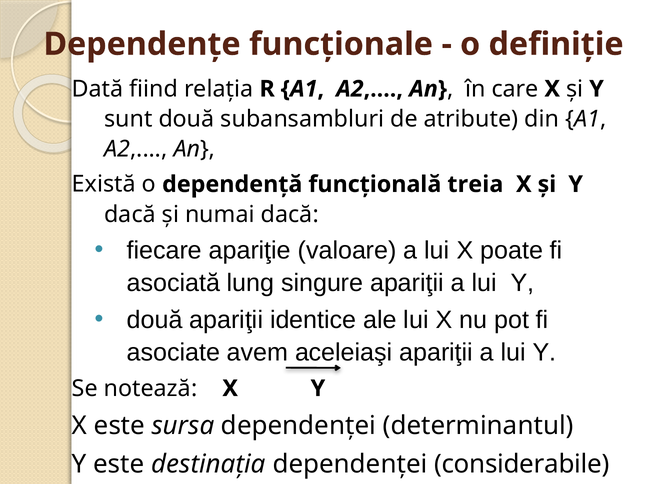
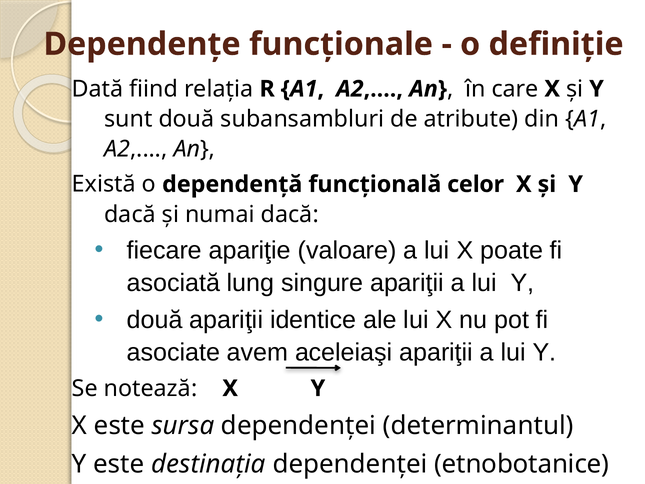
treia: treia -> celor
considerabile: considerabile -> etnobotanice
